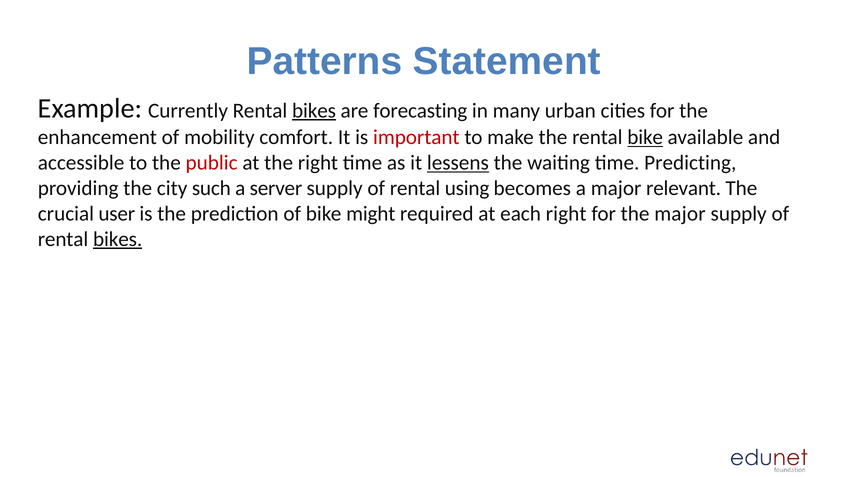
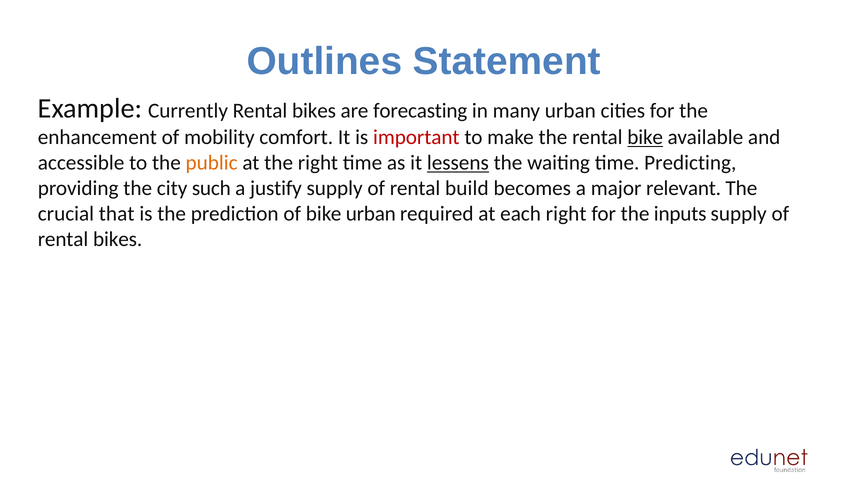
Patterns: Patterns -> Outlines
bikes at (314, 111) underline: present -> none
public colour: red -> orange
server: server -> justify
using: using -> build
user: user -> that
bike might: might -> urban
the major: major -> inputs
bikes at (118, 239) underline: present -> none
